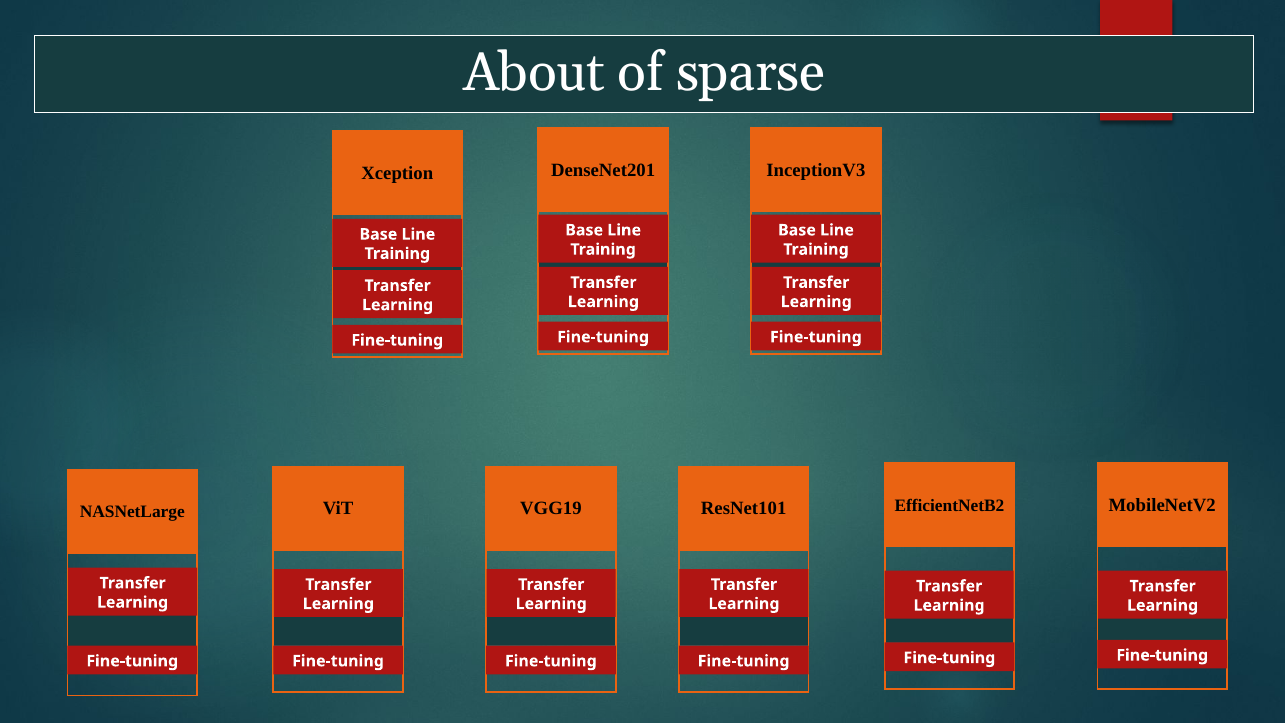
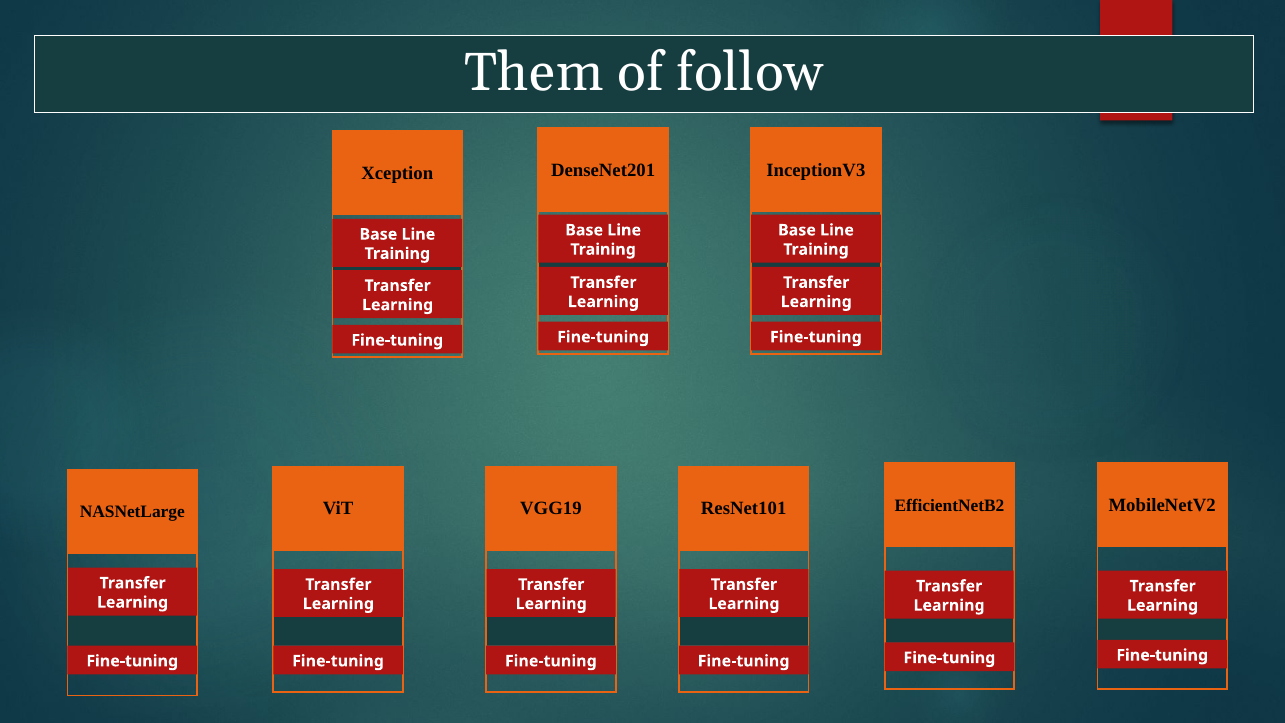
About: About -> Them
sparse: sparse -> follow
